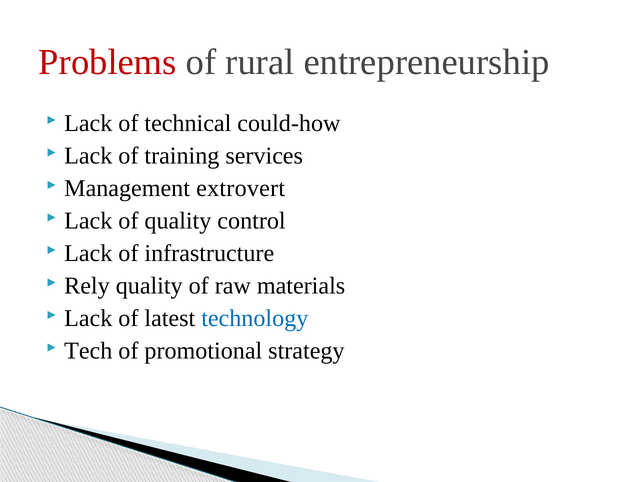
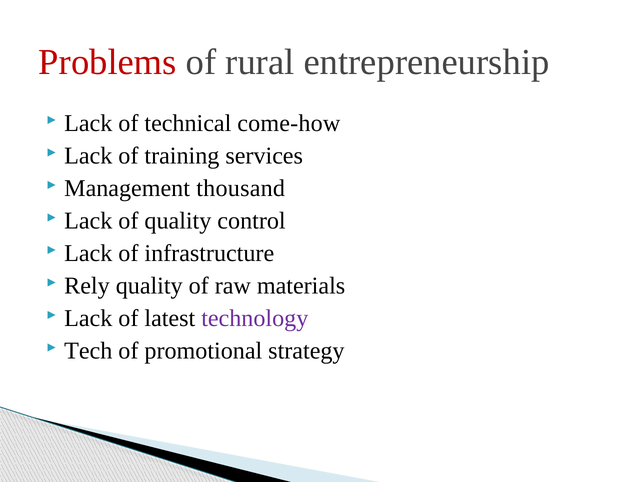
could-how: could-how -> come-how
extrovert: extrovert -> thousand
technology colour: blue -> purple
